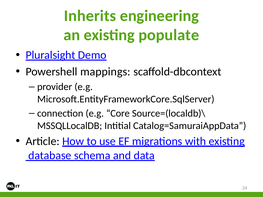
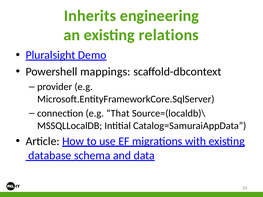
populate: populate -> relations
Core: Core -> That
